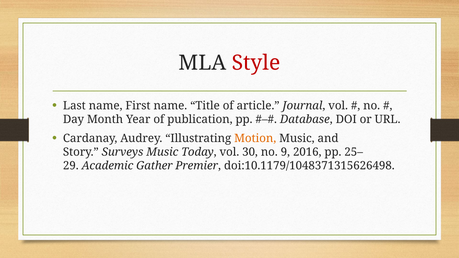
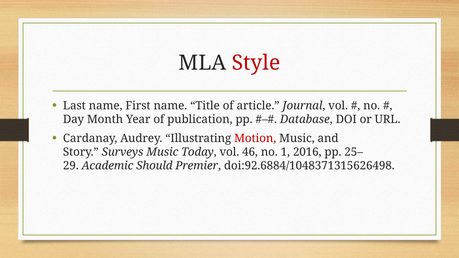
Motion colour: orange -> red
30: 30 -> 46
9: 9 -> 1
Gather: Gather -> Should
doi:10.1179/1048371315626498: doi:10.1179/1048371315626498 -> doi:92.6884/1048371315626498
